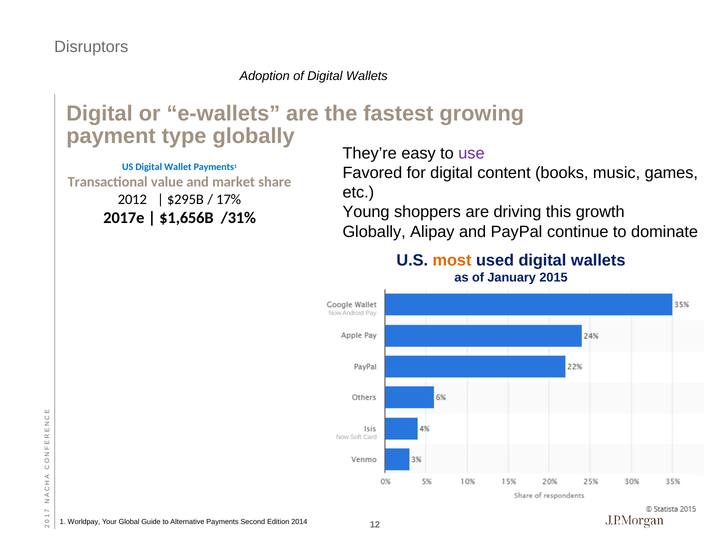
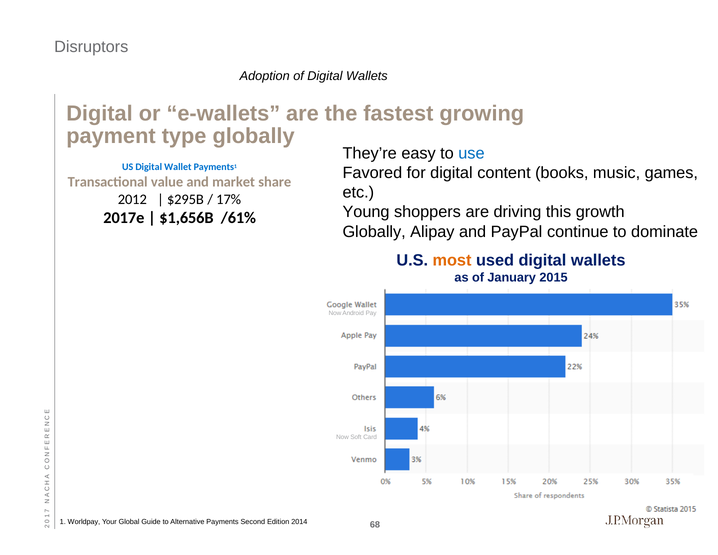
use colour: purple -> blue
/31%: /31% -> /61%
12: 12 -> 68
